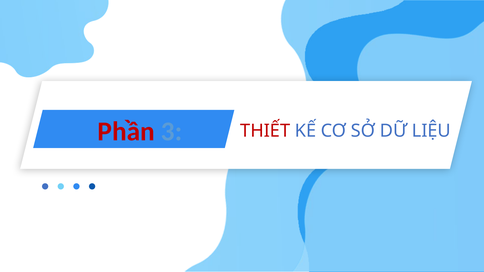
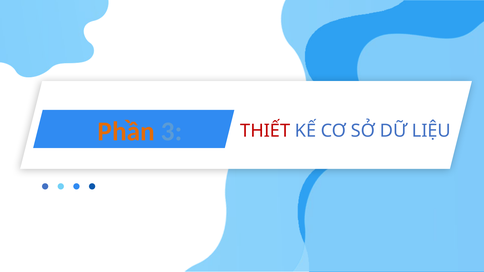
Phần colour: red -> orange
